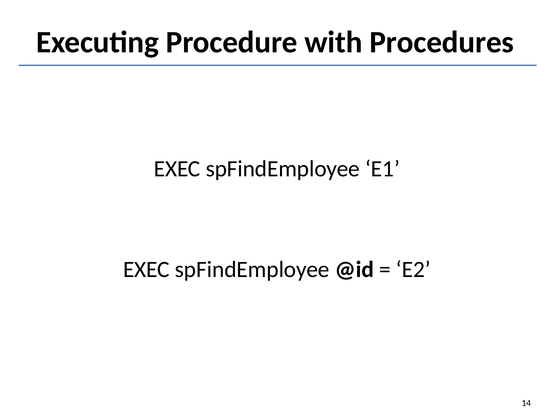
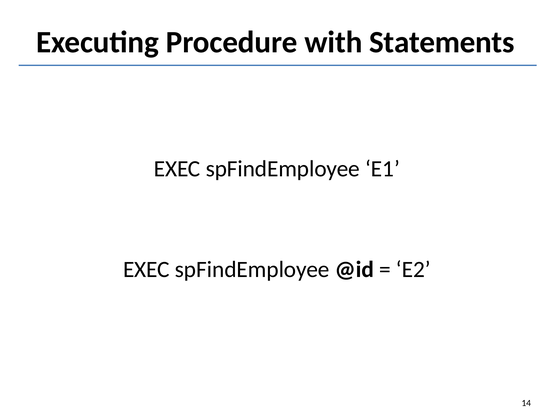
Procedures: Procedures -> Statements
